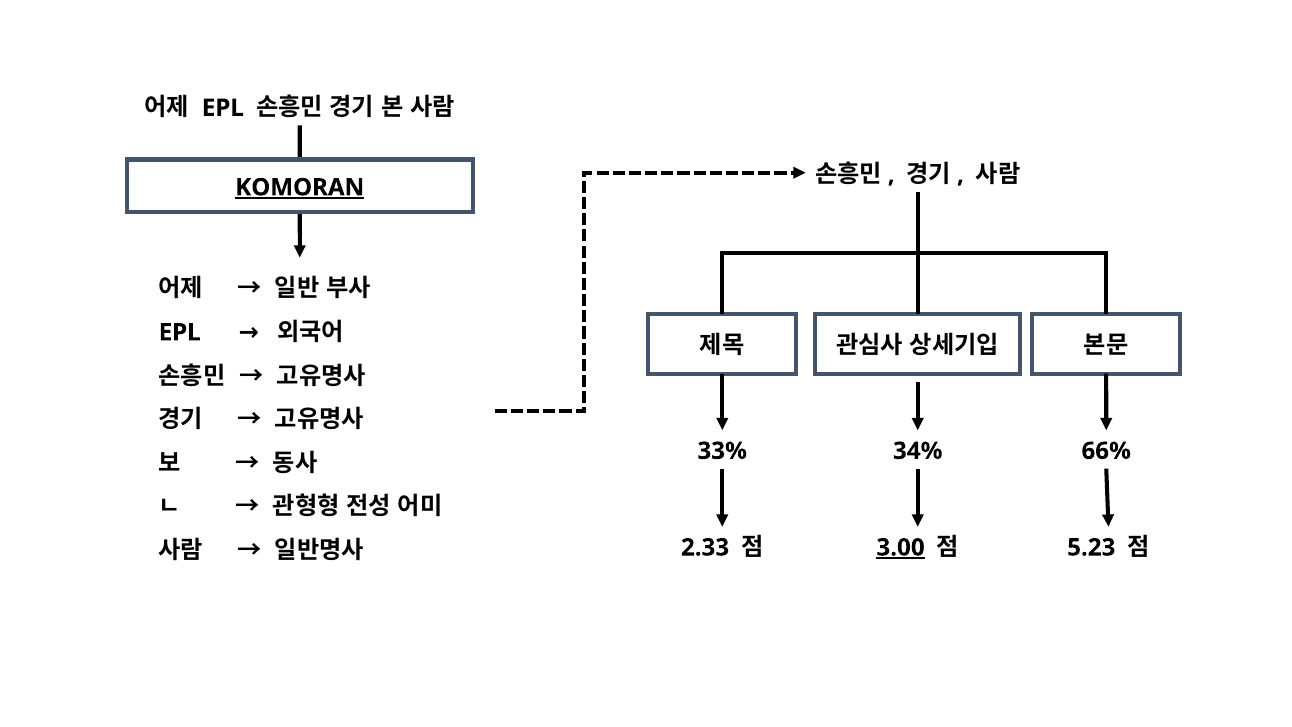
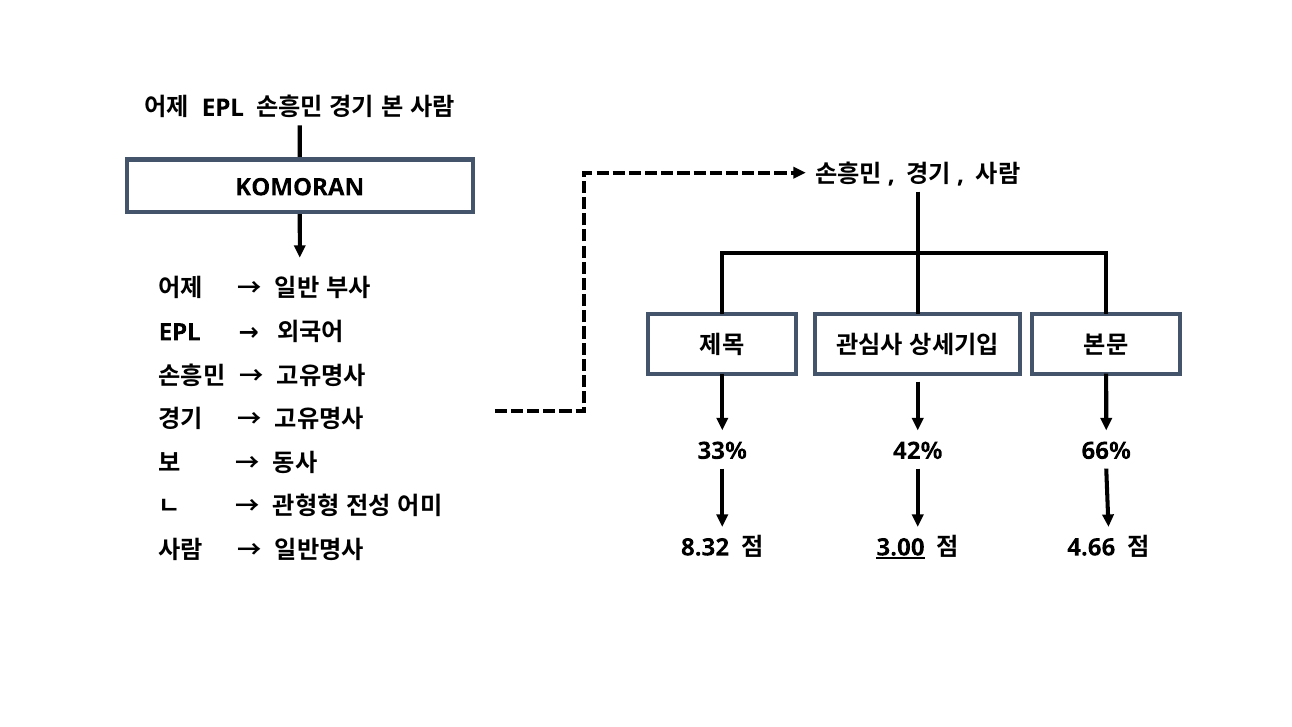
KOMORAN underline: present -> none
34%: 34% -> 42%
2.33: 2.33 -> 8.32
5.23: 5.23 -> 4.66
